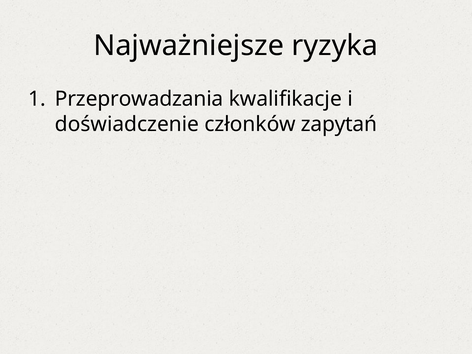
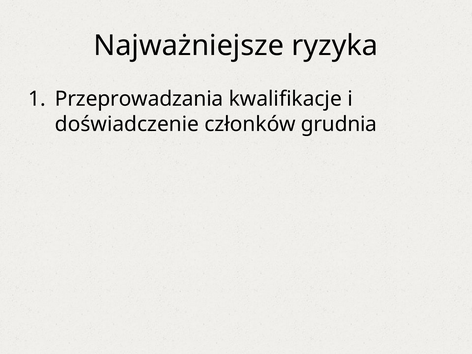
zapytań: zapytań -> grudnia
